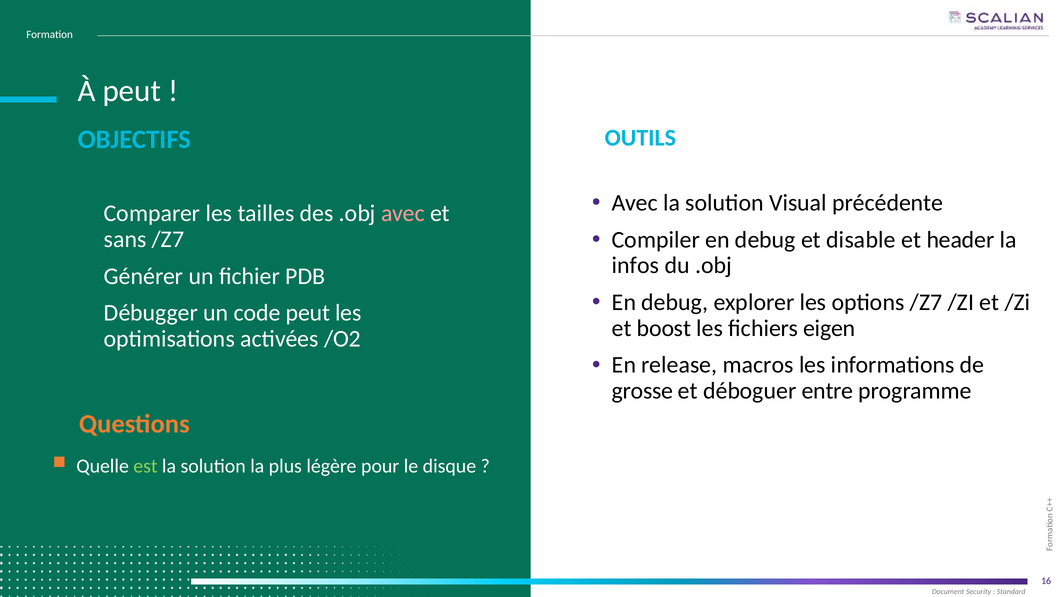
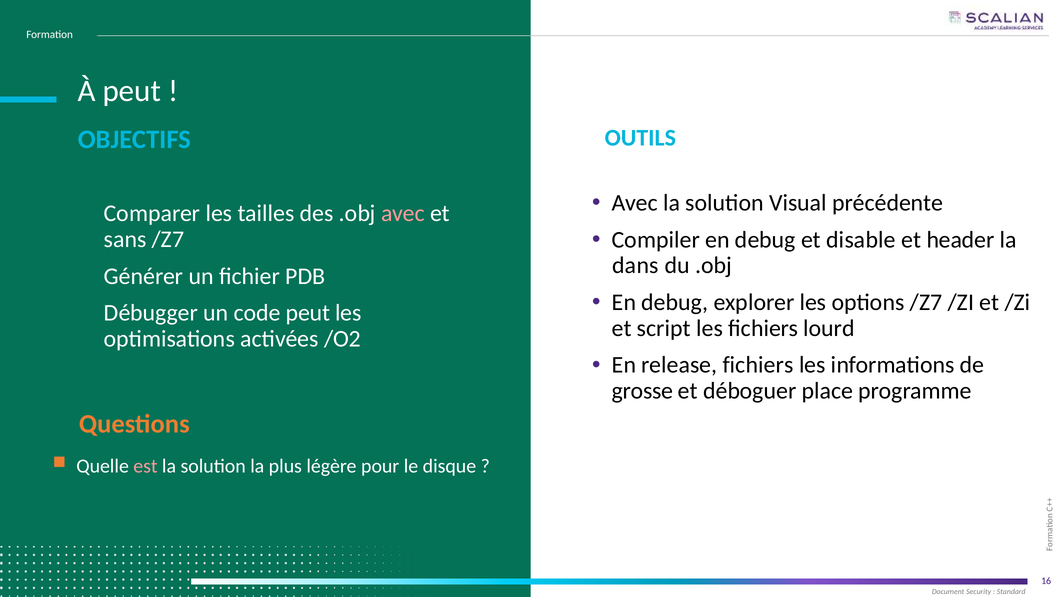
infos: infos -> dans
boost: boost -> script
eigen: eigen -> lourd
release macros: macros -> fichiers
entre: entre -> place
est colour: light green -> pink
